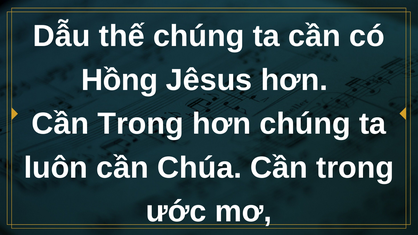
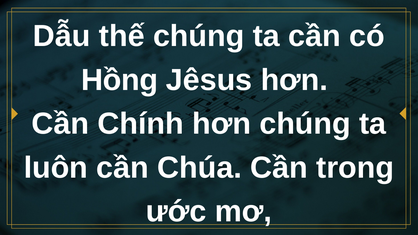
Trong at (141, 124): Trong -> Chính
